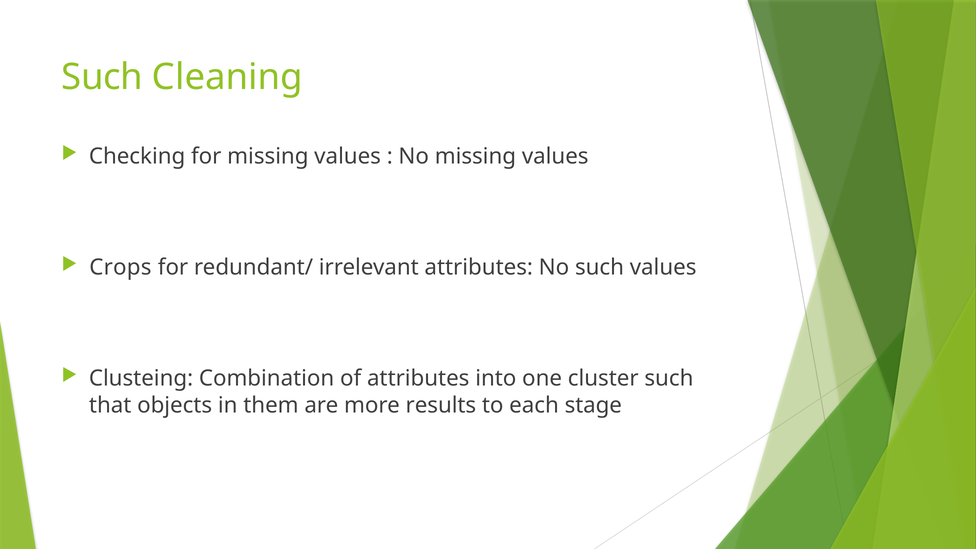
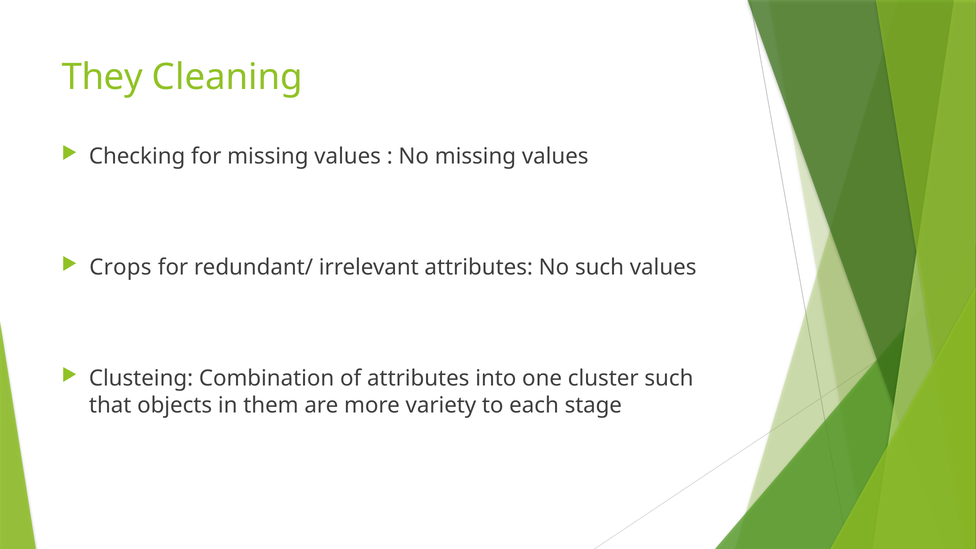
Such at (102, 77): Such -> They
results: results -> variety
